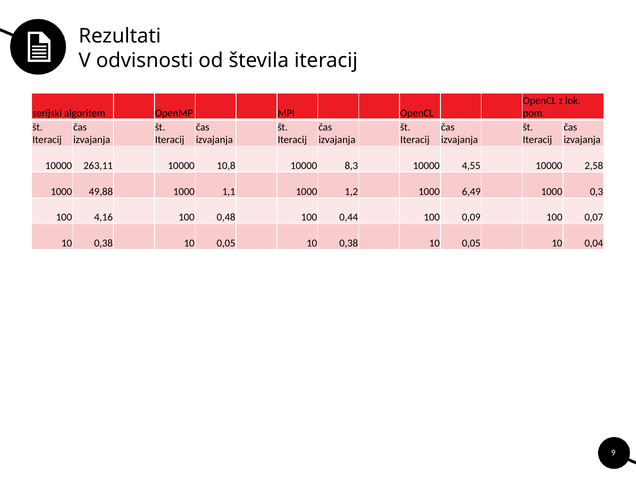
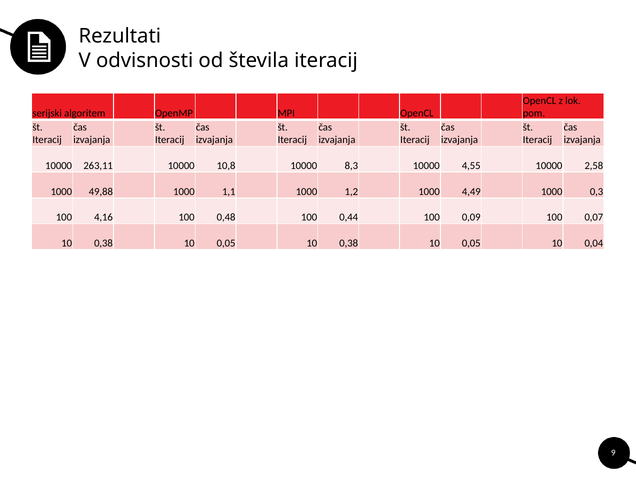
6,49: 6,49 -> 4,49
